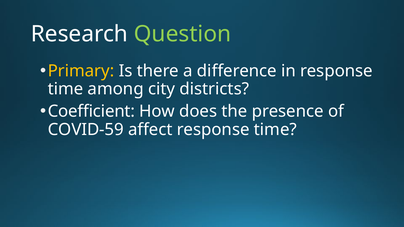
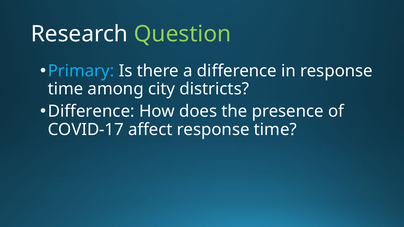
Primary colour: yellow -> light blue
Coefficient at (91, 112): Coefficient -> Difference
COVID-59: COVID-59 -> COVID-17
